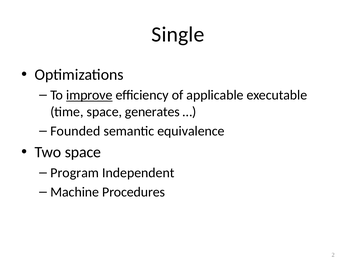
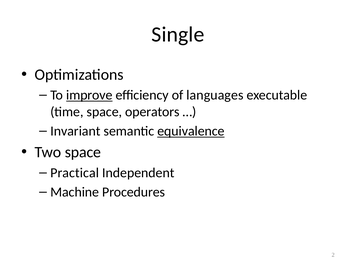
applicable: applicable -> languages
generates: generates -> operators
Founded: Founded -> Invariant
equivalence underline: none -> present
Program: Program -> Practical
